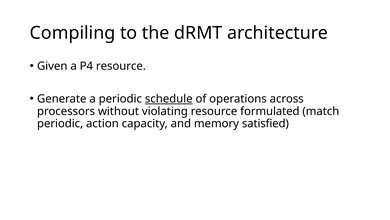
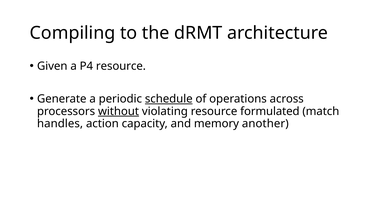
without underline: none -> present
periodic at (60, 123): periodic -> handles
satisfied: satisfied -> another
